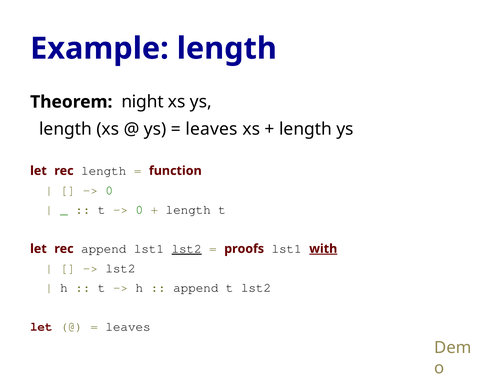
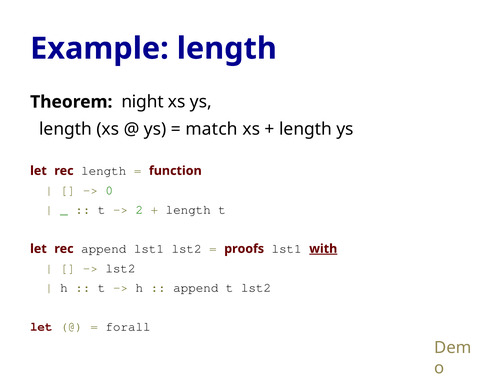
leaves at (212, 129): leaves -> match
0 at (139, 210): 0 -> 2
lst2 at (187, 249) underline: present -> none
leaves at (128, 327): leaves -> forall
